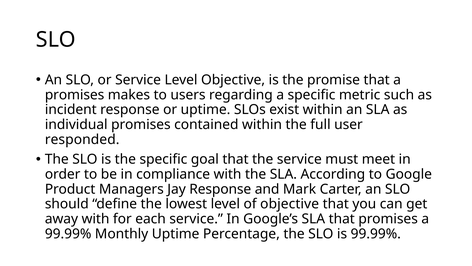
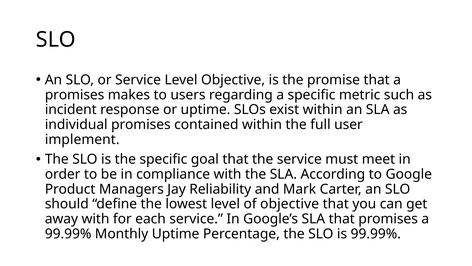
responded: responded -> implement
Jay Response: Response -> Reliability
